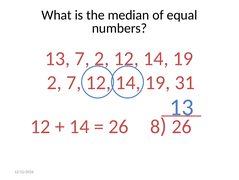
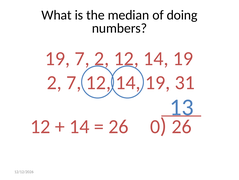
equal: equal -> doing
13 at (58, 58): 13 -> 19
8: 8 -> 0
